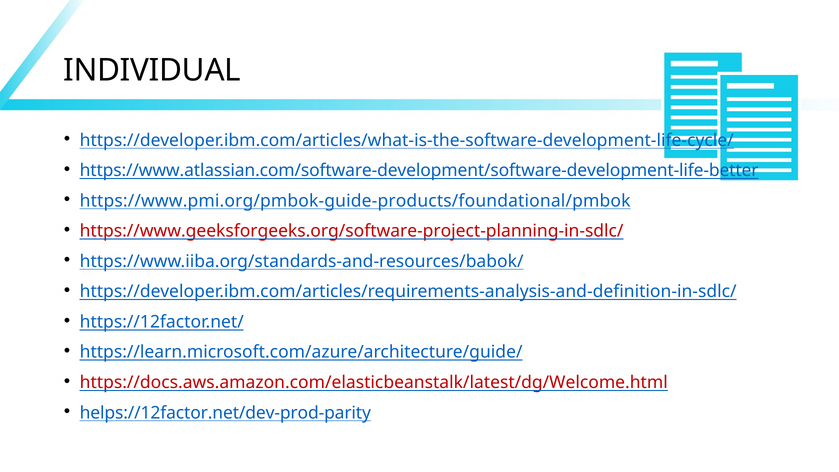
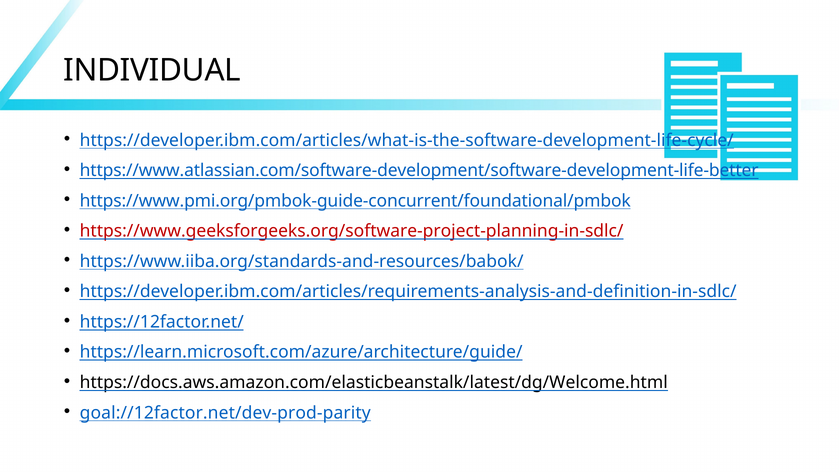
https://www.pmi.org/pmbok-guide-products/foundational/pmbok: https://www.pmi.org/pmbok-guide-products/foundational/pmbok -> https://www.pmi.org/pmbok-guide-concurrent/foundational/pmbok
https://docs.aws.amazon.com/elasticbeanstalk/latest/dg/Welcome.html colour: red -> black
helps://12factor.net/dev-prod-parity: helps://12factor.net/dev-prod-parity -> goal://12factor.net/dev-prod-parity
